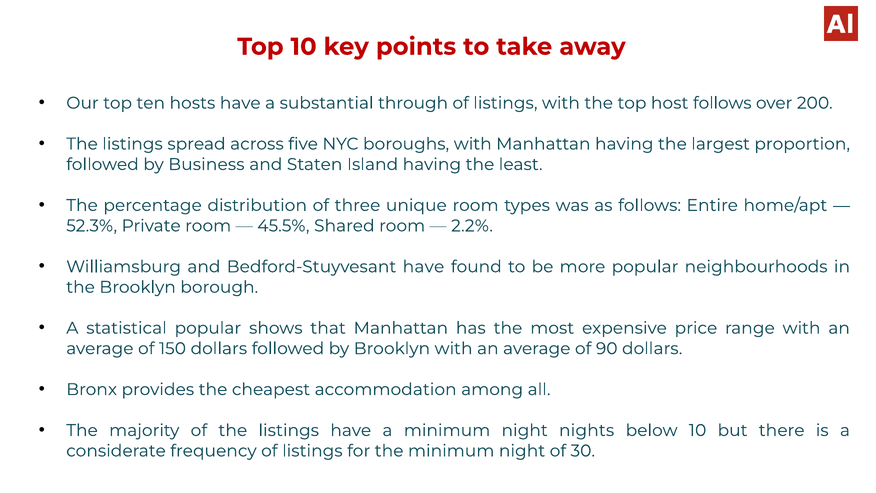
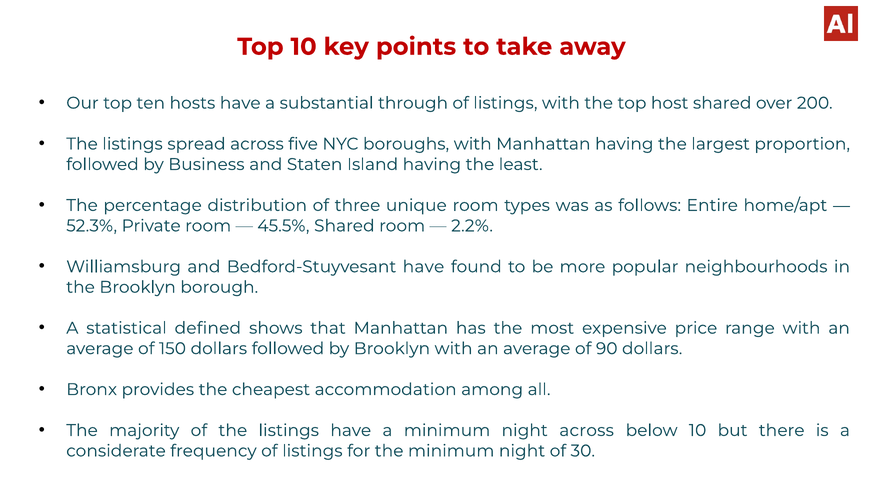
host follows: follows -> shared
statistical popular: popular -> defined
night nights: nights -> across
